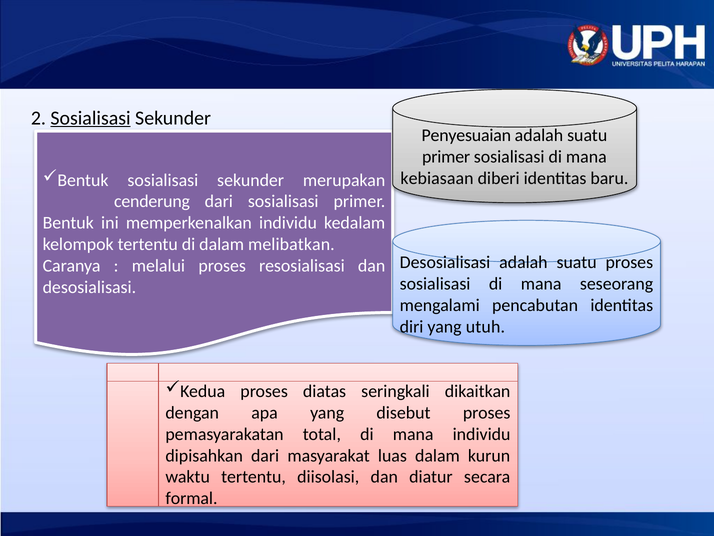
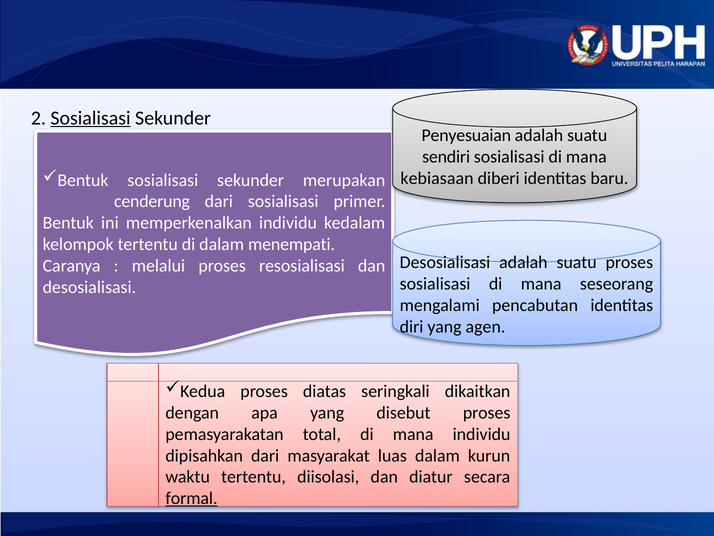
primer at (446, 157): primer -> sendiri
melibatkan: melibatkan -> menempati
utuh: utuh -> agen
formal underline: none -> present
